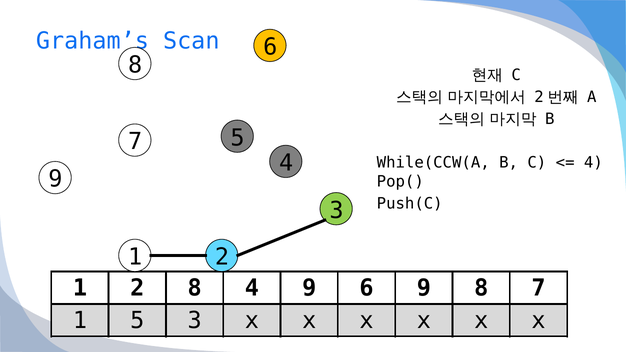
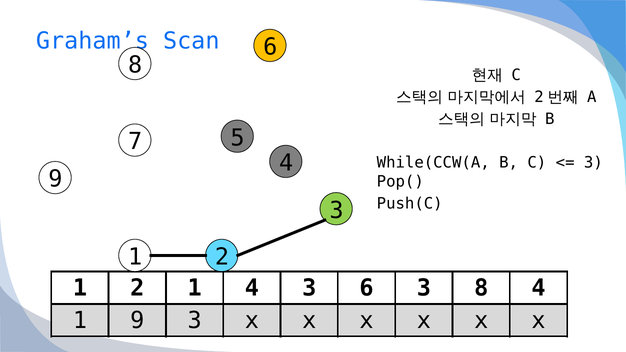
4 at (593, 163): 4 -> 3
2 8: 8 -> 1
4 9: 9 -> 3
6 9: 9 -> 3
8 7: 7 -> 4
1 5: 5 -> 9
